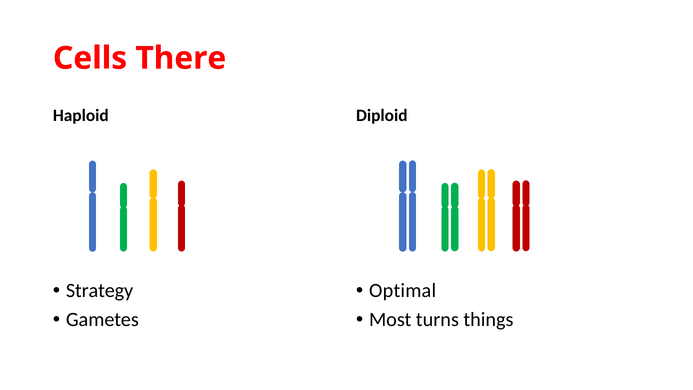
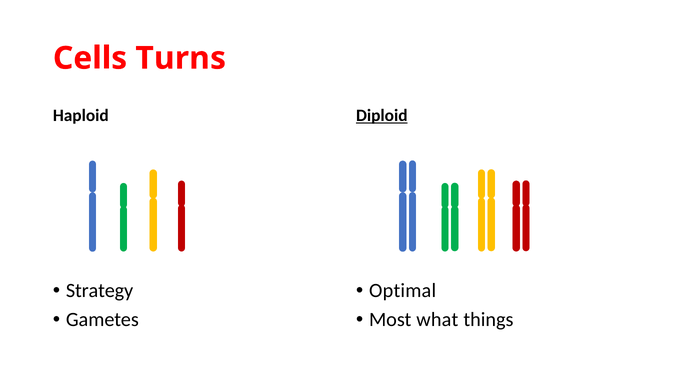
There: There -> Turns
Diploid underline: none -> present
turns: turns -> what
